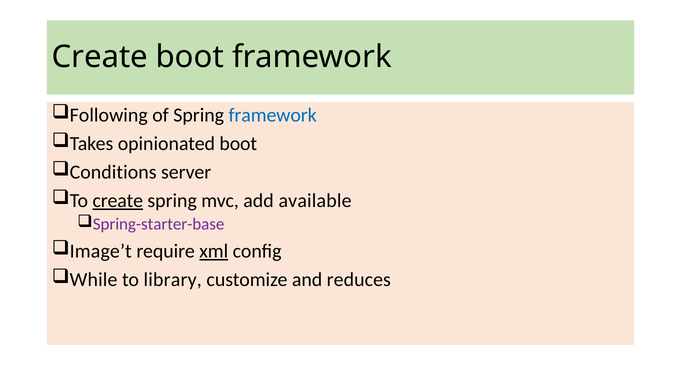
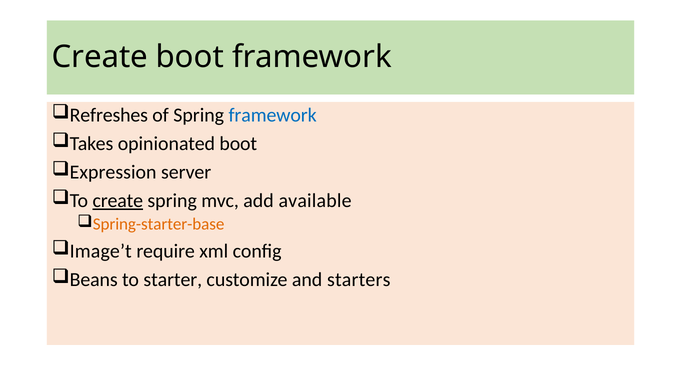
Following: Following -> Refreshes
Conditions: Conditions -> Expression
Spring-starter-base colour: purple -> orange
xml underline: present -> none
While: While -> Beans
library: library -> starter
reduces: reduces -> starters
